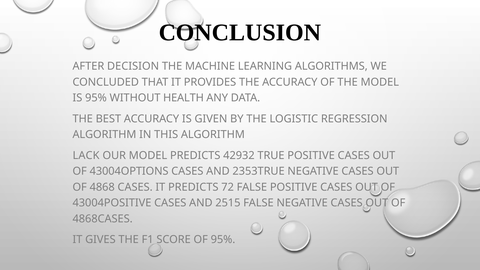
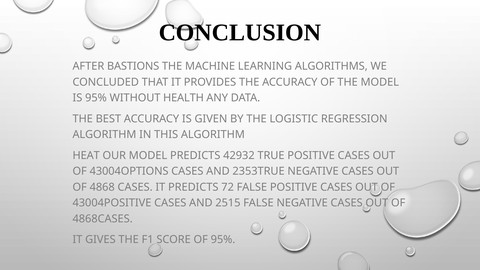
DECISION: DECISION -> BASTIONS
LACK: LACK -> HEAT
